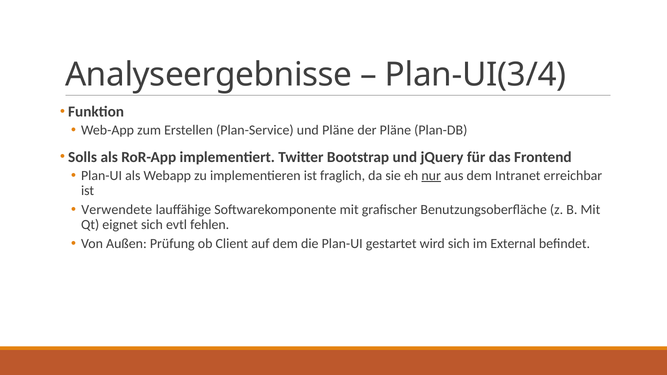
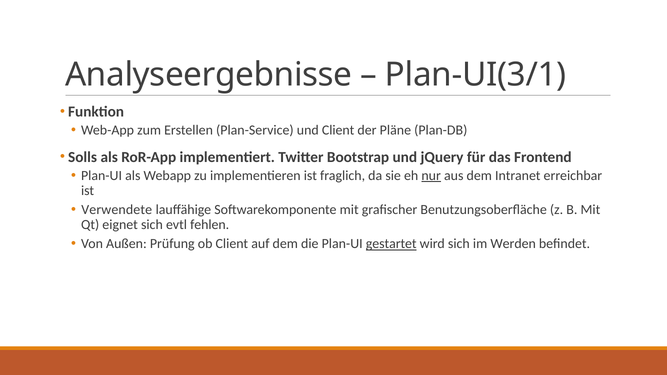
Plan-UI(3/4: Plan-UI(3/4 -> Plan-UI(3/1
und Pläne: Pläne -> Client
gestartet underline: none -> present
External: External -> Werden
